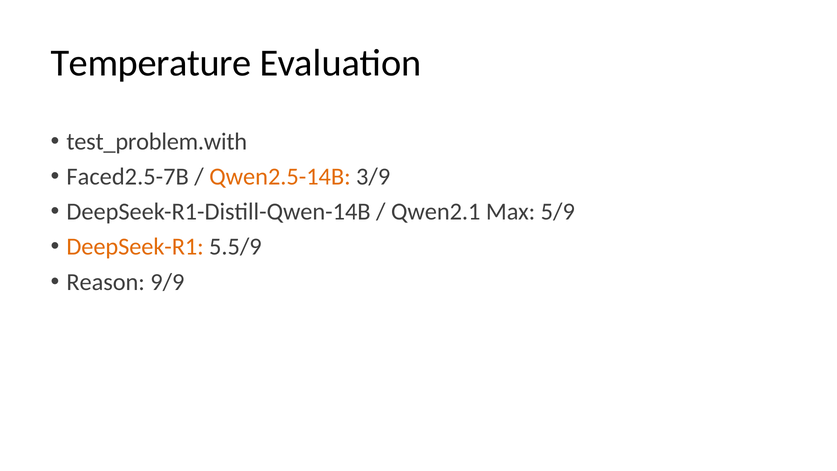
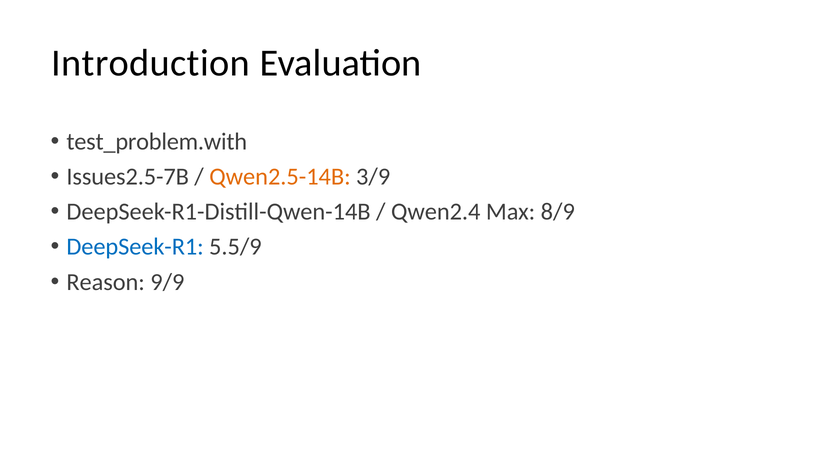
Temperature: Temperature -> Introduction
Faced2.5-7B: Faced2.5-7B -> Issues2.5-7B
Qwen2.1: Qwen2.1 -> Qwen2.4
5/9: 5/9 -> 8/9
DeepSeek-R1 colour: orange -> blue
